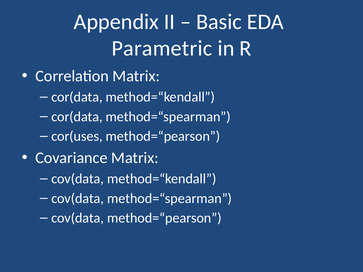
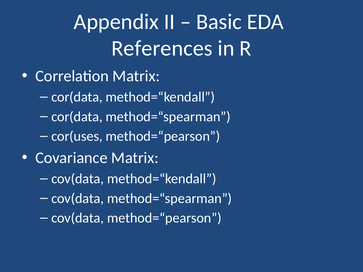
Parametric: Parametric -> References
